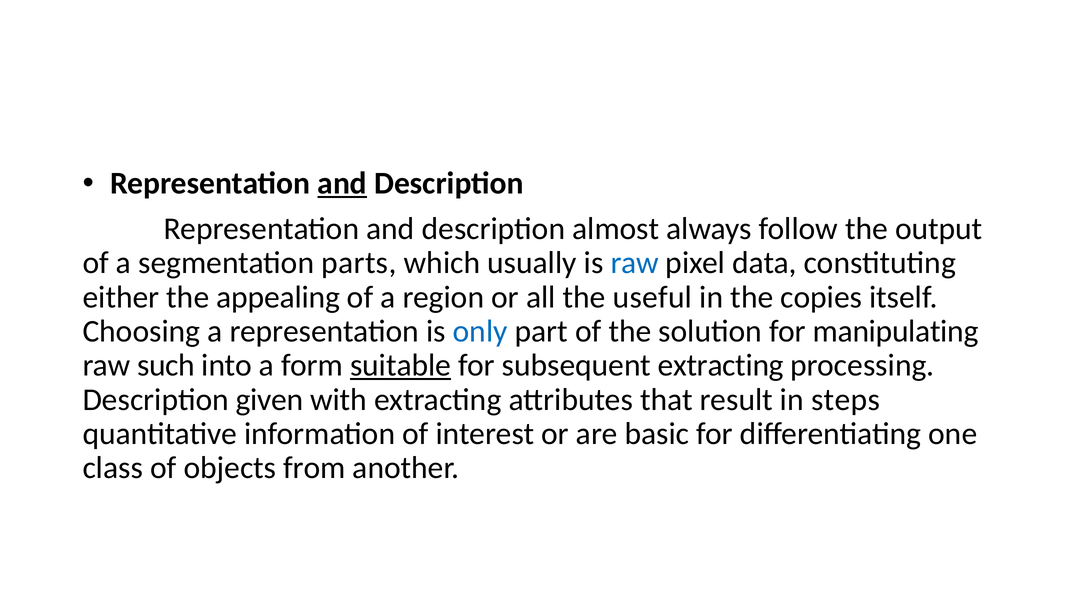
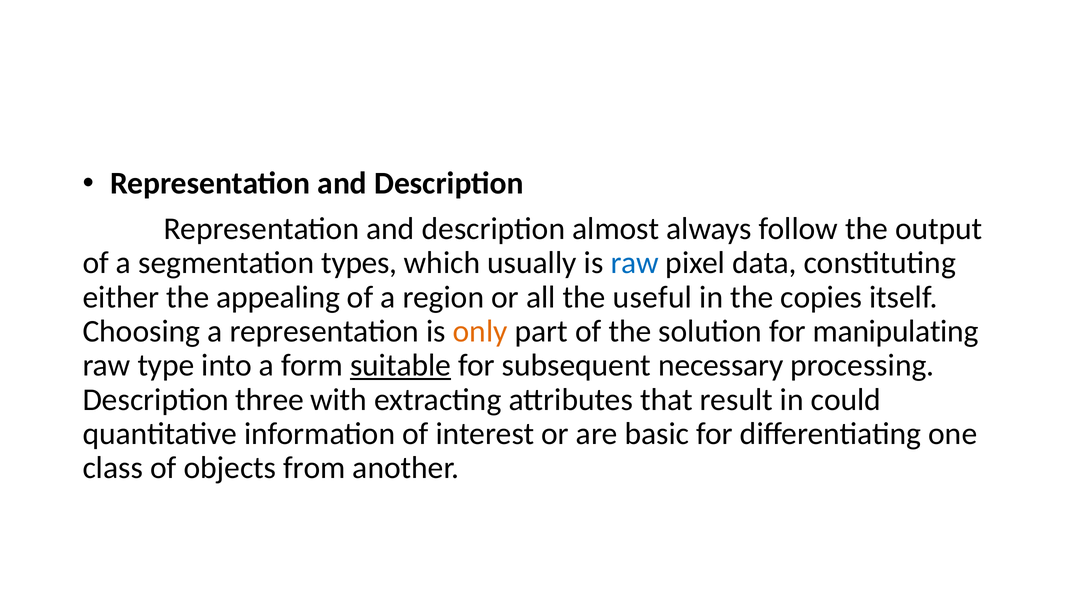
and at (342, 183) underline: present -> none
parts: parts -> types
only colour: blue -> orange
such: such -> type
subsequent extracting: extracting -> necessary
given: given -> three
steps: steps -> could
